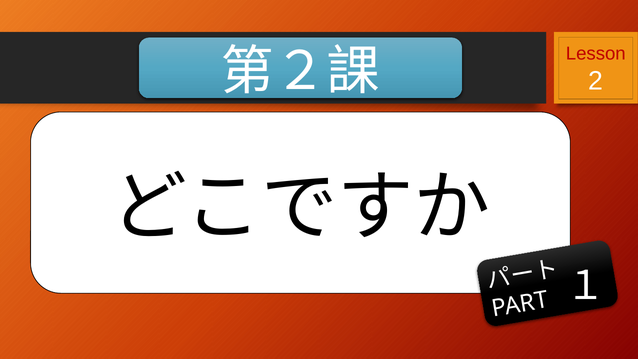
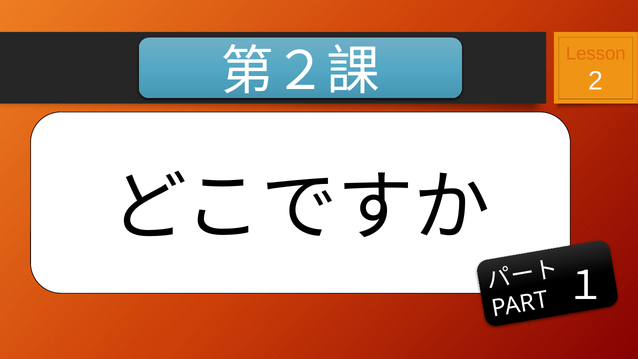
Lesson colour: red -> orange
